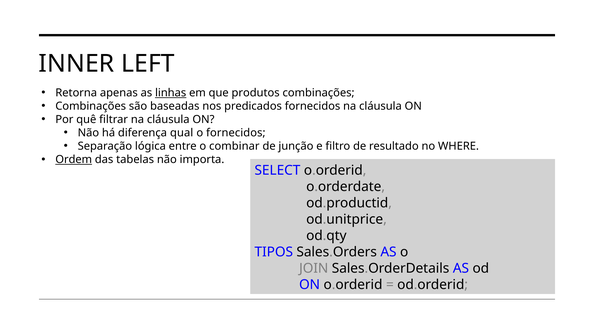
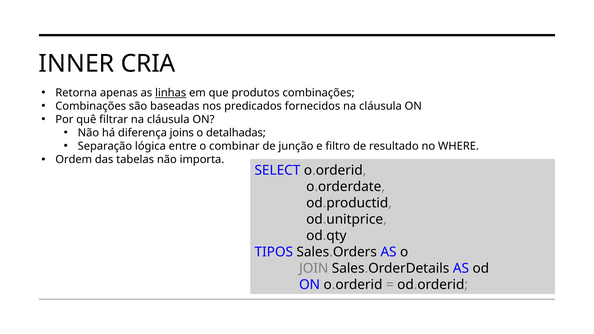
LEFT: LEFT -> CRIA
qual: qual -> joins
o fornecidos: fornecidos -> detalhadas
Ordem underline: present -> none
